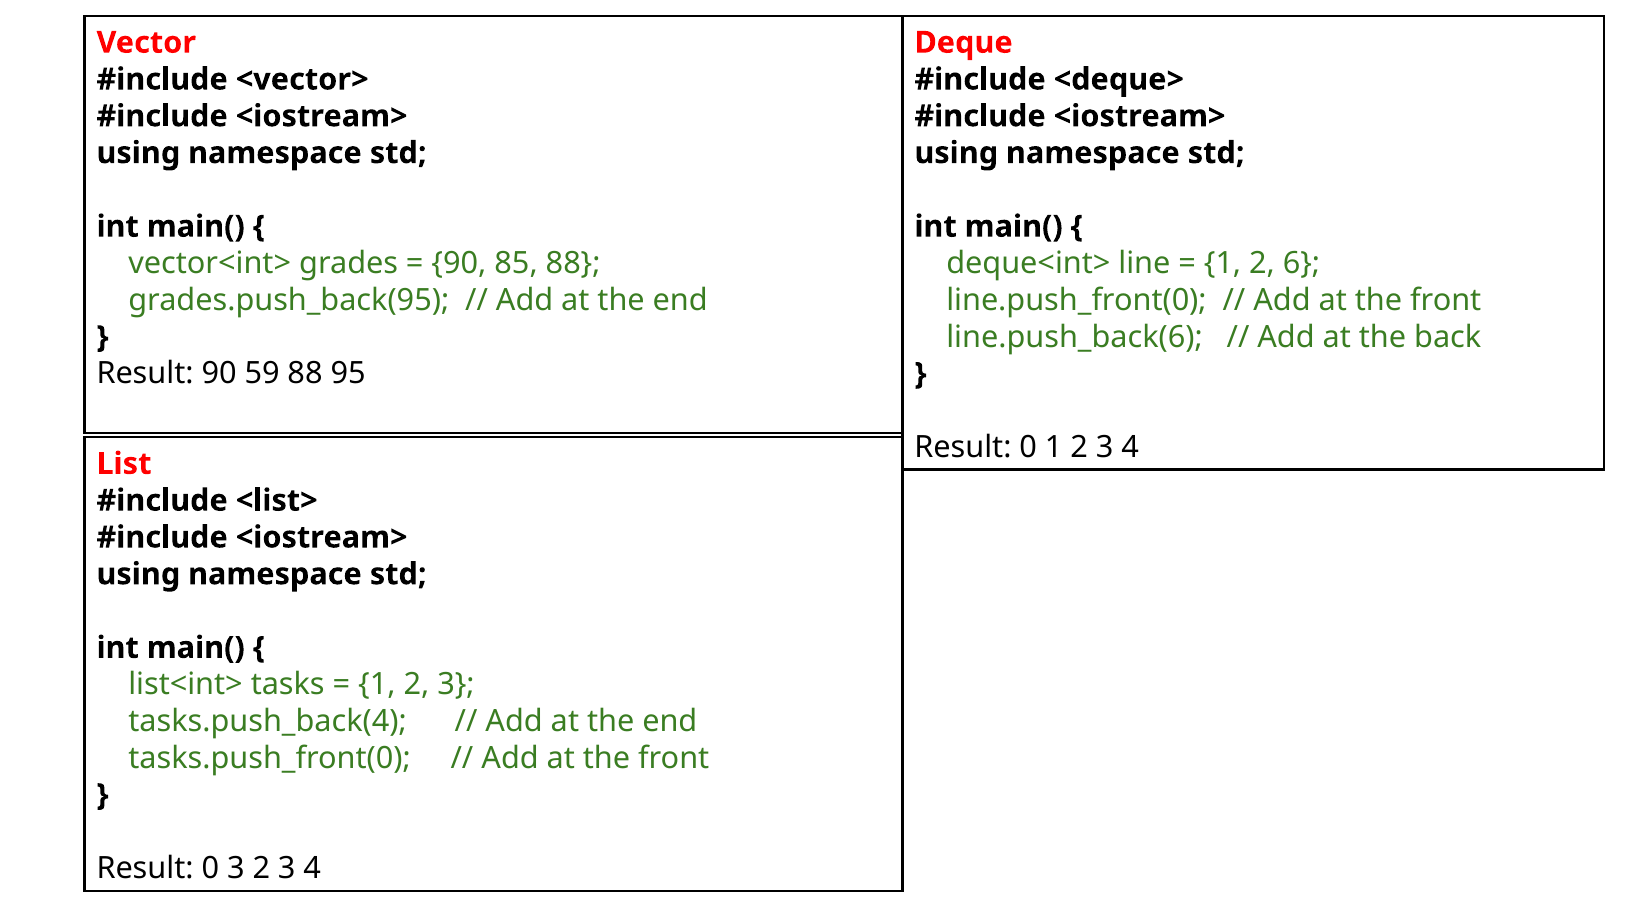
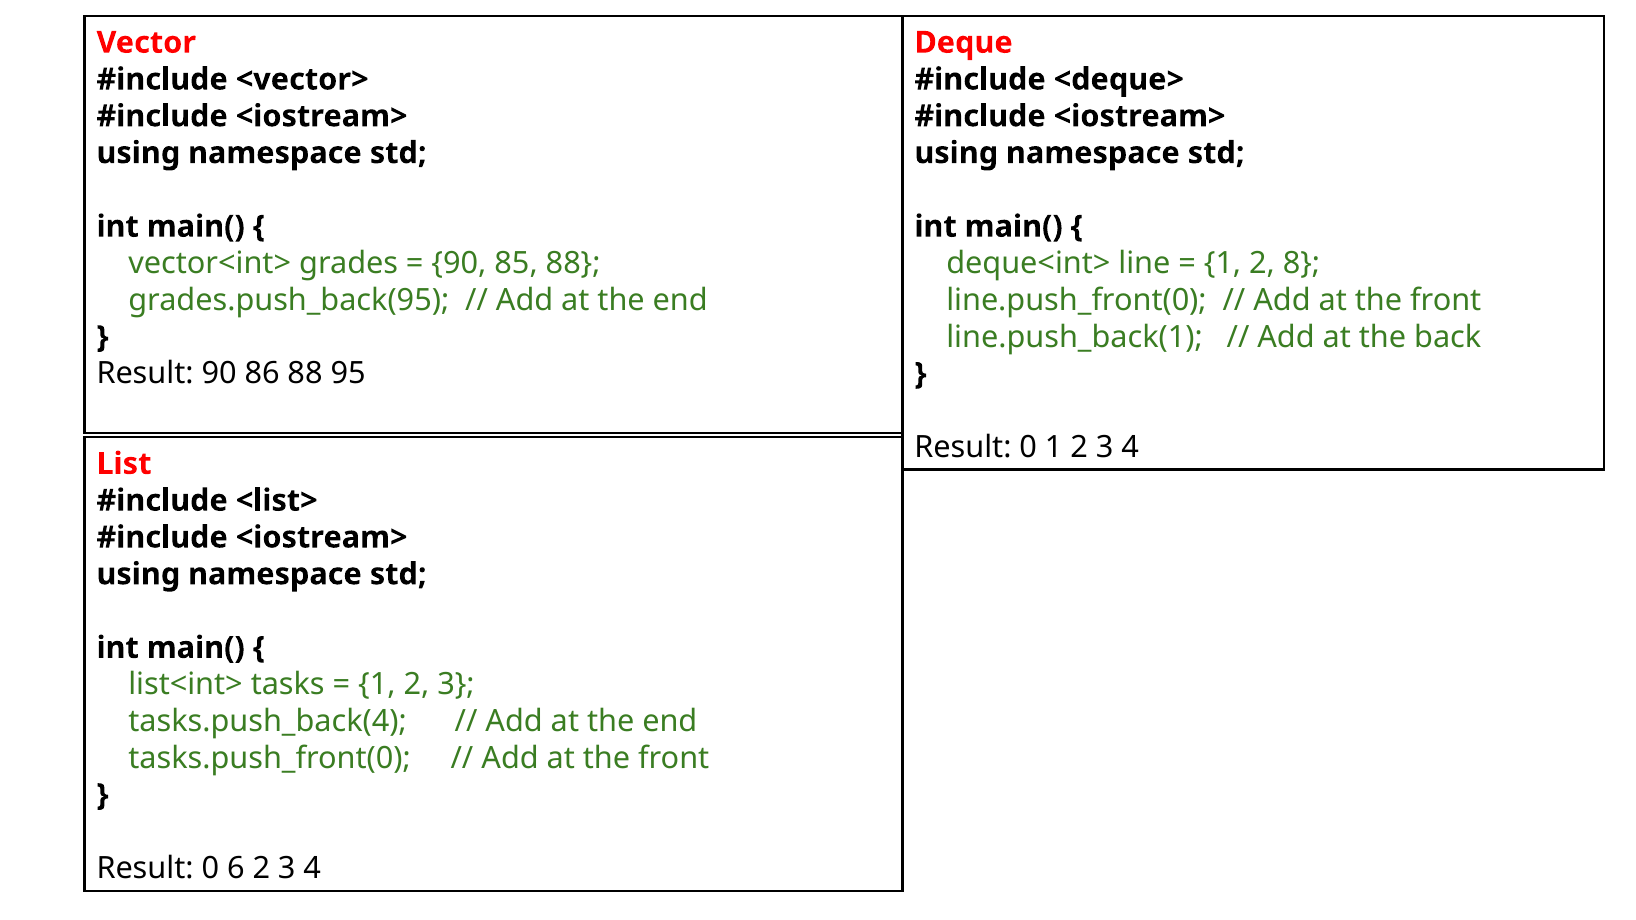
6: 6 -> 8
line.push_back(6: line.push_back(6 -> line.push_back(1
59: 59 -> 86
0 3: 3 -> 6
